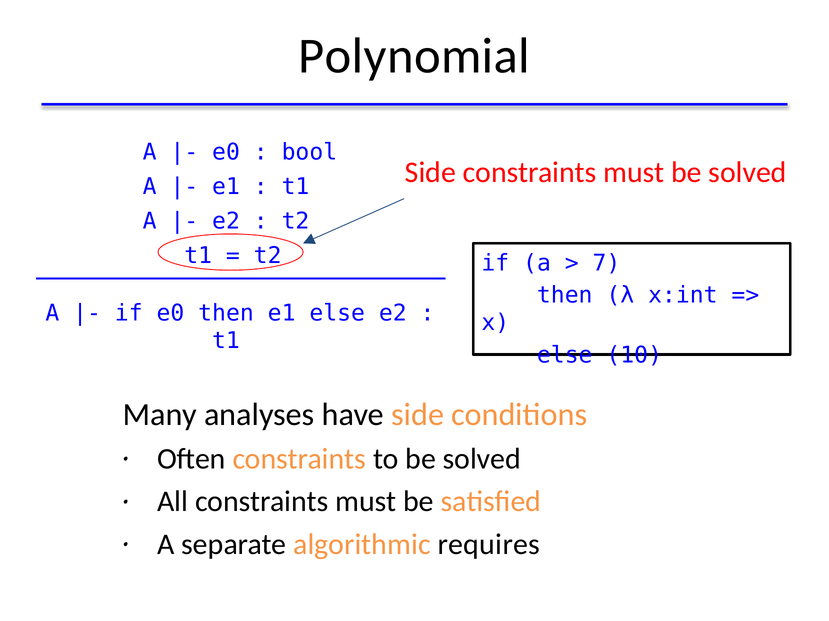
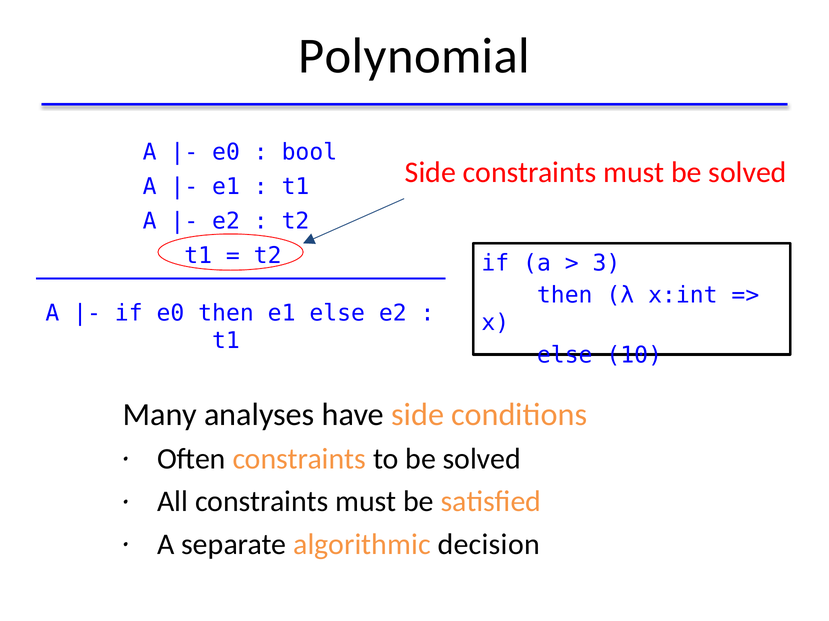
7: 7 -> 3
requires: requires -> decision
